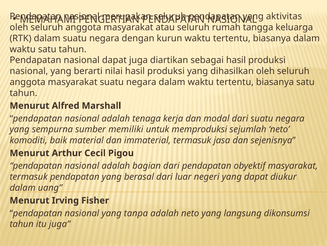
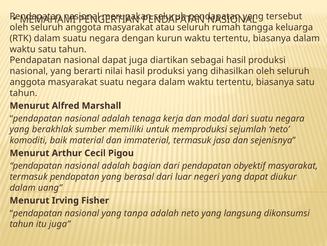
aktivitas: aktivitas -> tersebut
sempurna: sempurna -> berakhlak
